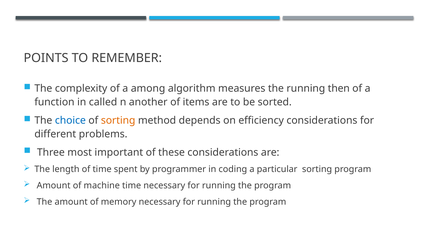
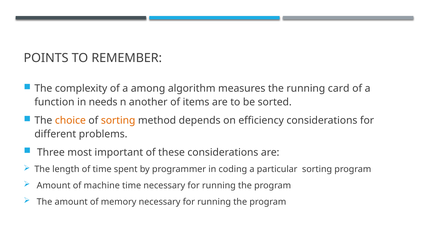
then: then -> card
called: called -> needs
choice colour: blue -> orange
